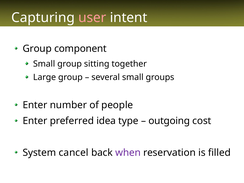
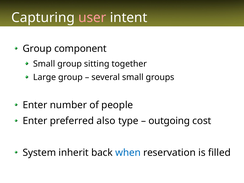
idea: idea -> also
cancel: cancel -> inherit
when colour: purple -> blue
